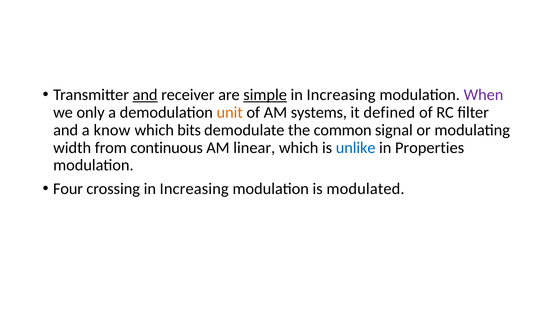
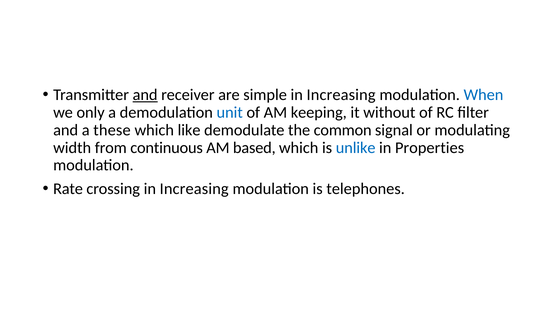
simple underline: present -> none
When colour: purple -> blue
unit colour: orange -> blue
systems: systems -> keeping
defined: defined -> without
know: know -> these
bits: bits -> like
linear: linear -> based
Four: Four -> Rate
modulated: modulated -> telephones
